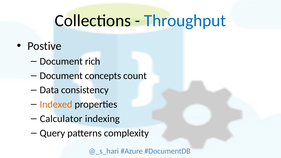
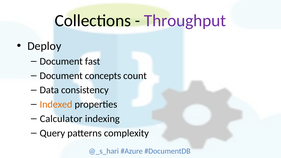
Throughput colour: blue -> purple
Postive: Postive -> Deploy
rich: rich -> fast
